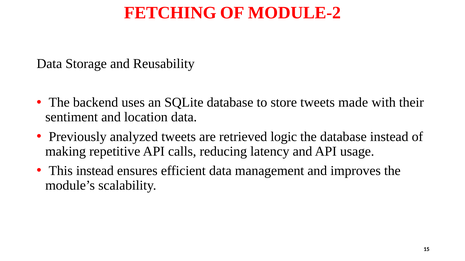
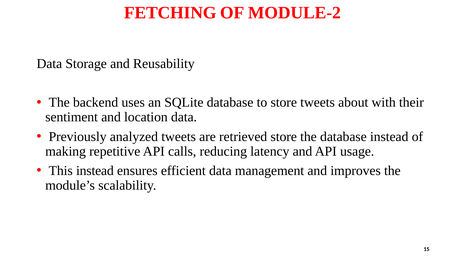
made: made -> about
retrieved logic: logic -> store
